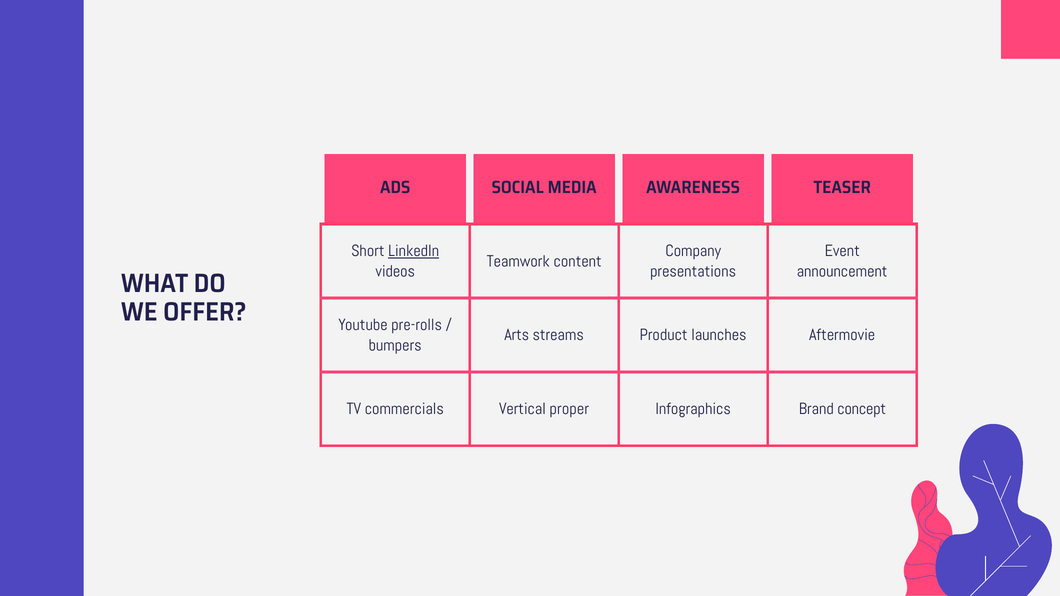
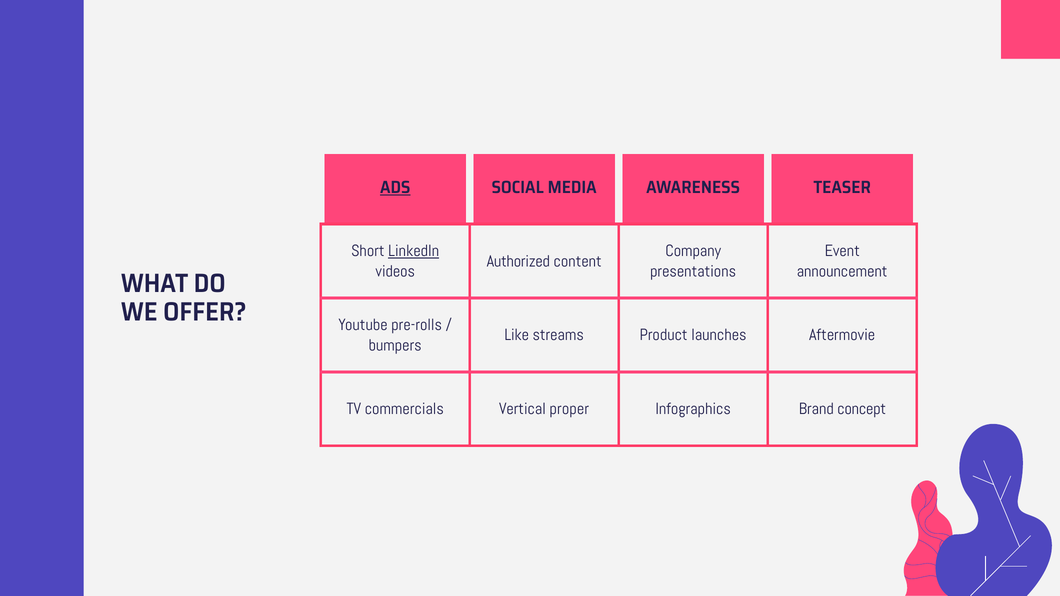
ADS underline: none -> present
Teamwork: Teamwork -> Authorized
Arts: Arts -> Like
